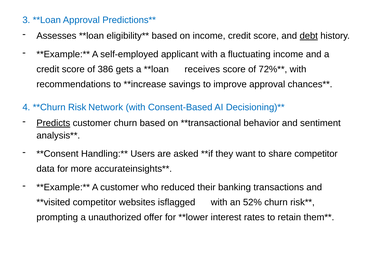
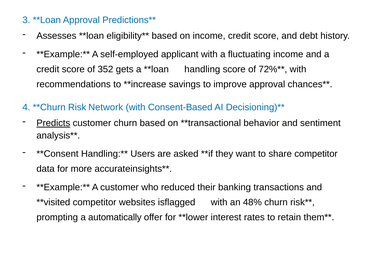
debt underline: present -> none
386: 386 -> 352
receives: receives -> handling
52%: 52% -> 48%
unauthorized: unauthorized -> automatically
